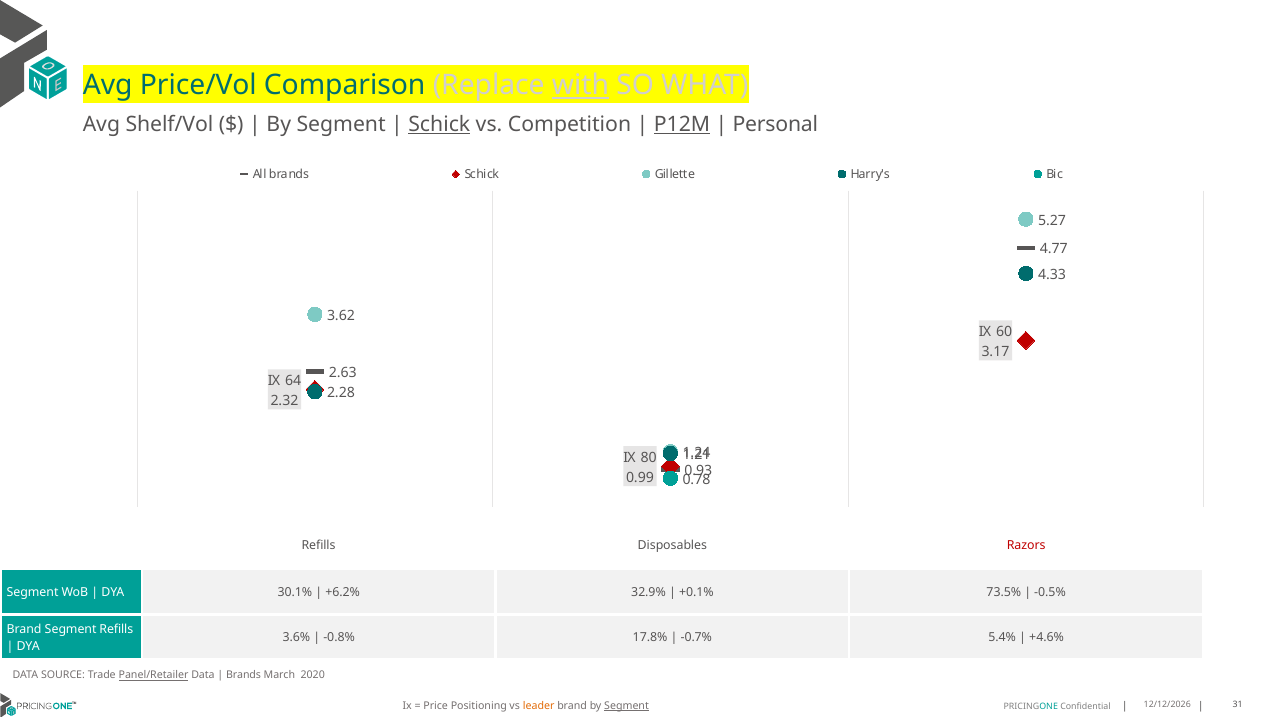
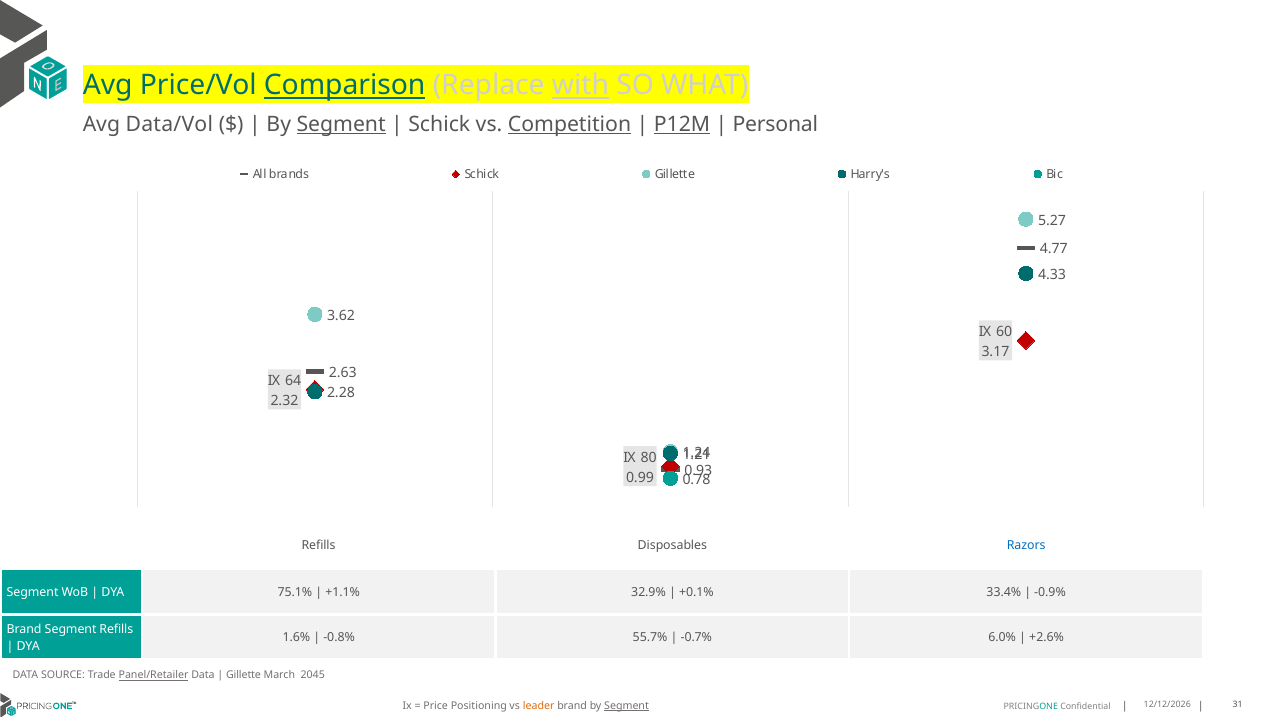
Comparison underline: none -> present
Shelf/Vol: Shelf/Vol -> Data/Vol
Segment at (341, 124) underline: none -> present
Schick at (439, 124) underline: present -> none
Competition underline: none -> present
Razors colour: red -> blue
30.1%: 30.1% -> 75.1%
+6.2%: +6.2% -> +1.1%
73.5%: 73.5% -> 33.4%
-0.5%: -0.5% -> -0.9%
3.6%: 3.6% -> 1.6%
17.8%: 17.8% -> 55.7%
5.4%: 5.4% -> 6.0%
+4.6%: +4.6% -> +2.6%
Brands at (244, 675): Brands -> Gillette
2020: 2020 -> 2045
